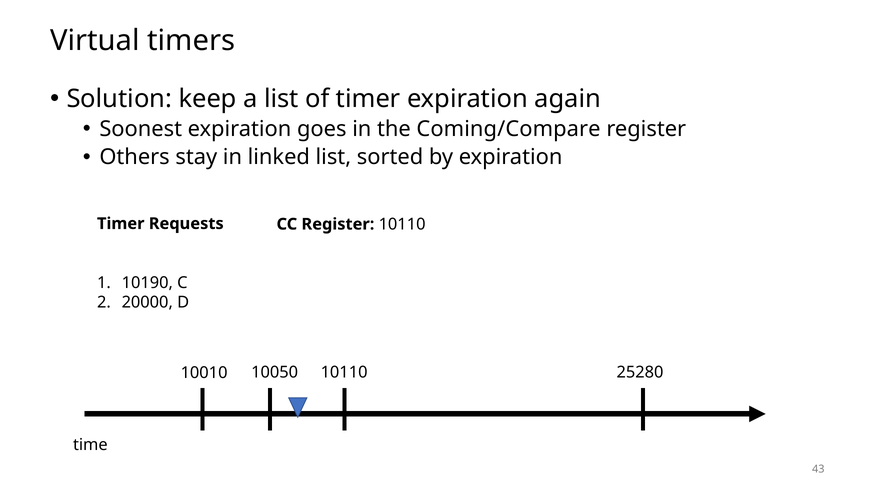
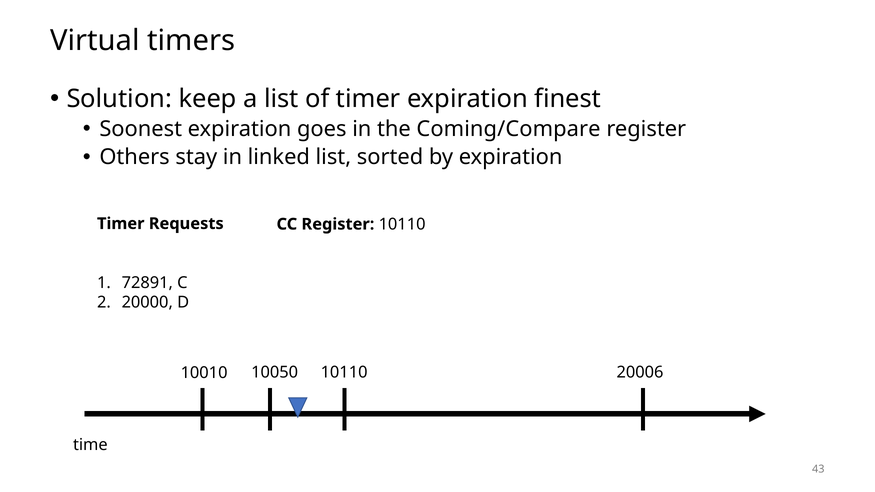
again: again -> finest
10190: 10190 -> 72891
25280: 25280 -> 20006
